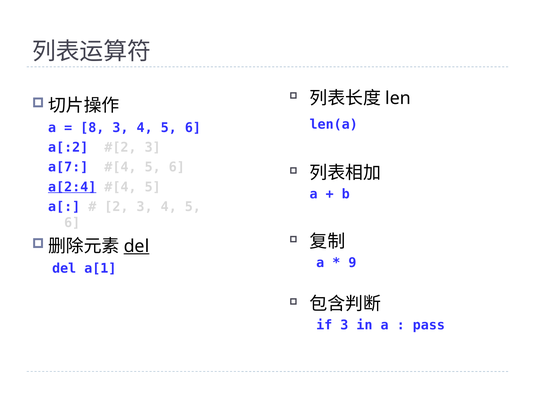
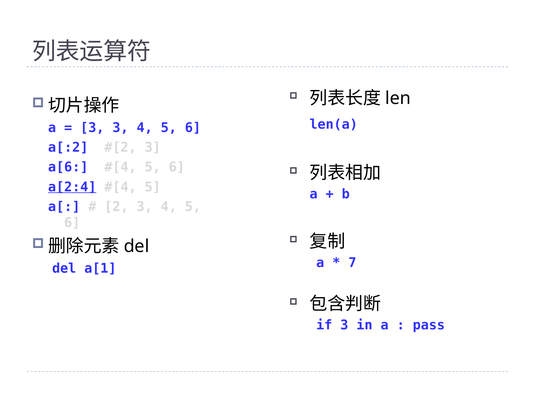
8 at (92, 128): 8 -> 3
a[7: a[7 -> a[6
del at (136, 246) underline: present -> none
9: 9 -> 7
